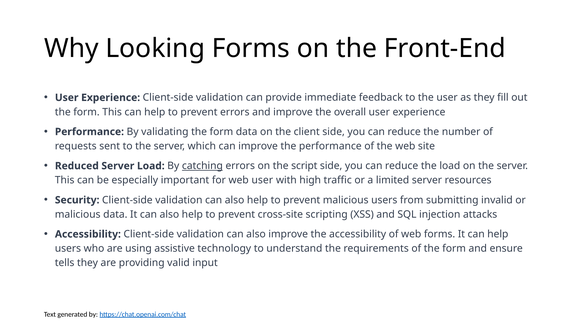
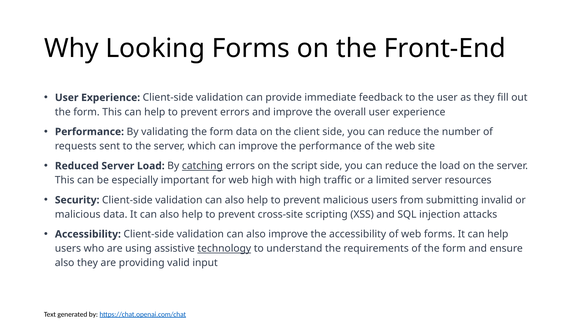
web user: user -> high
technology underline: none -> present
tells at (65, 263): tells -> also
